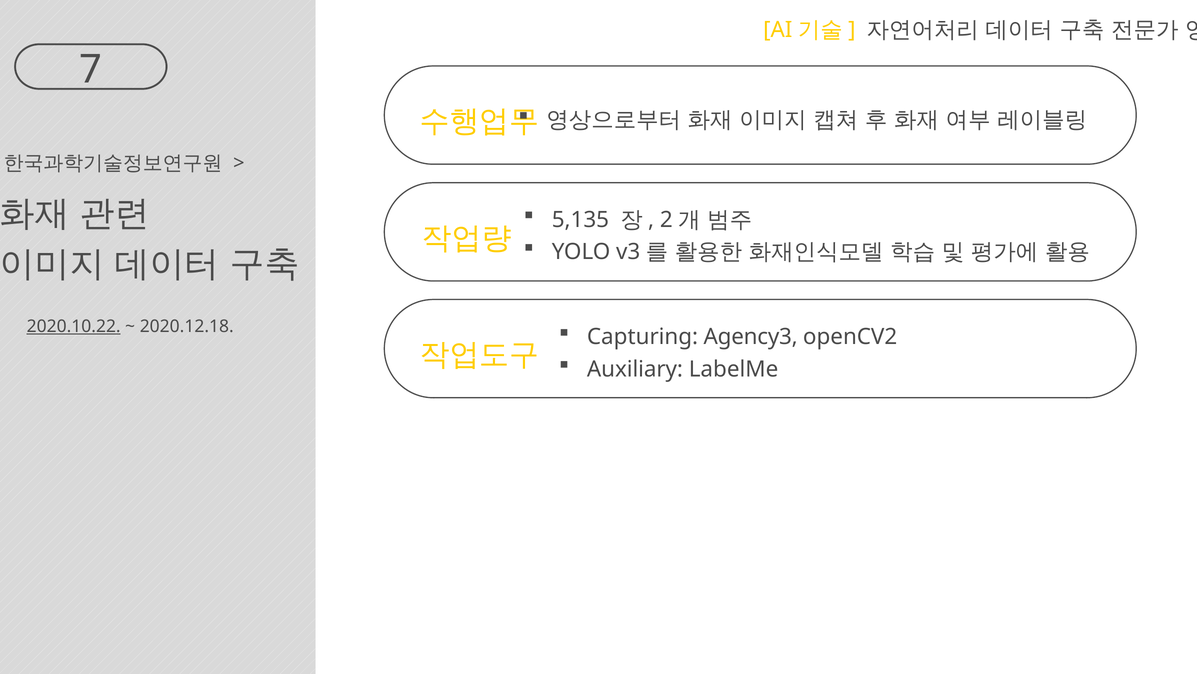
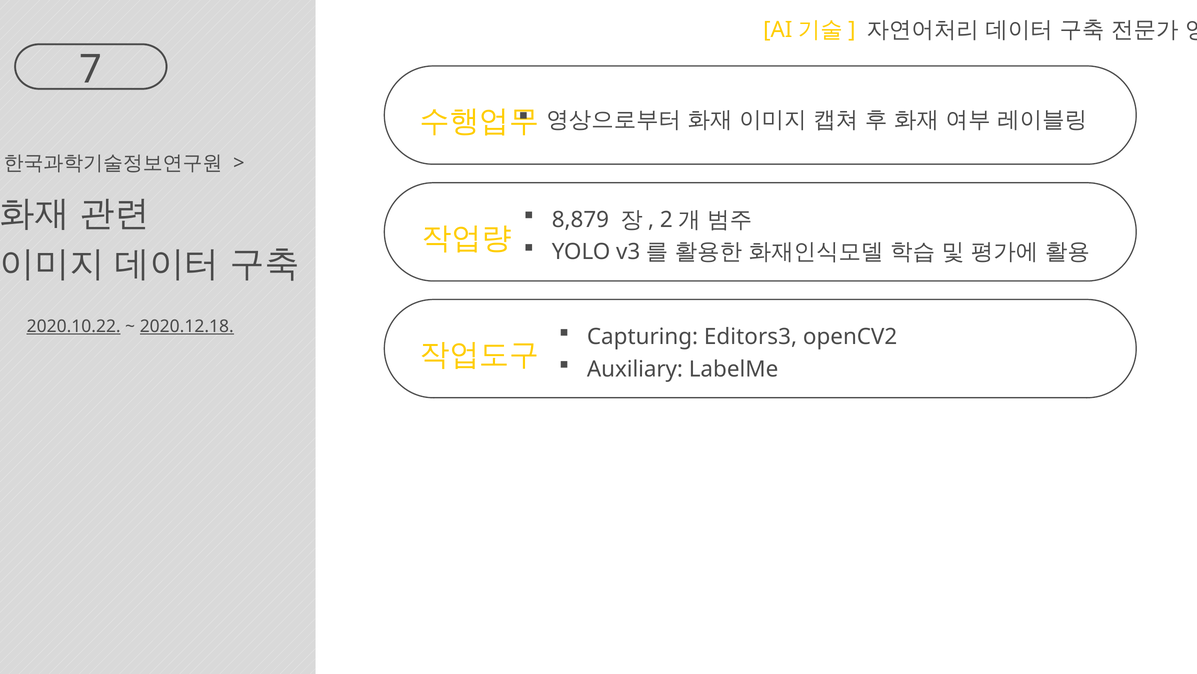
5,135: 5,135 -> 8,879
2020.12.18 underline: none -> present
Agency3: Agency3 -> Editors3
